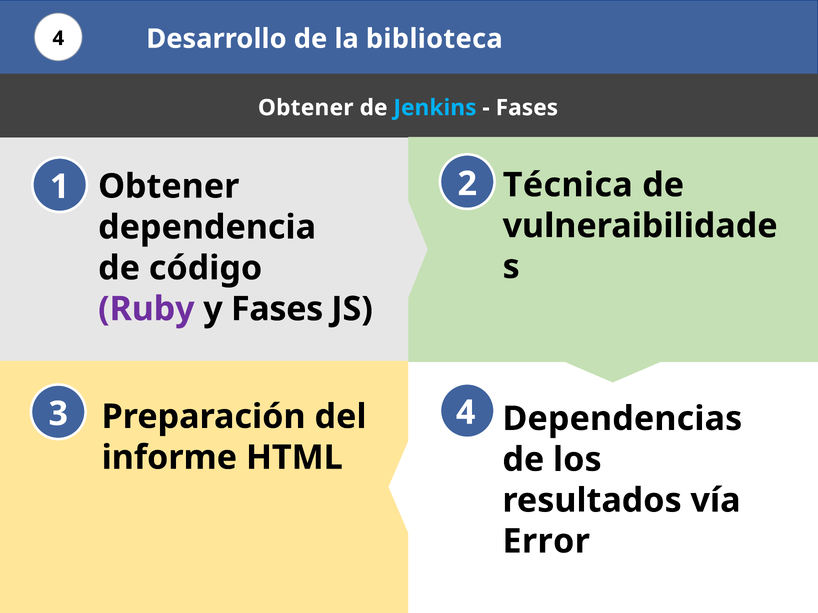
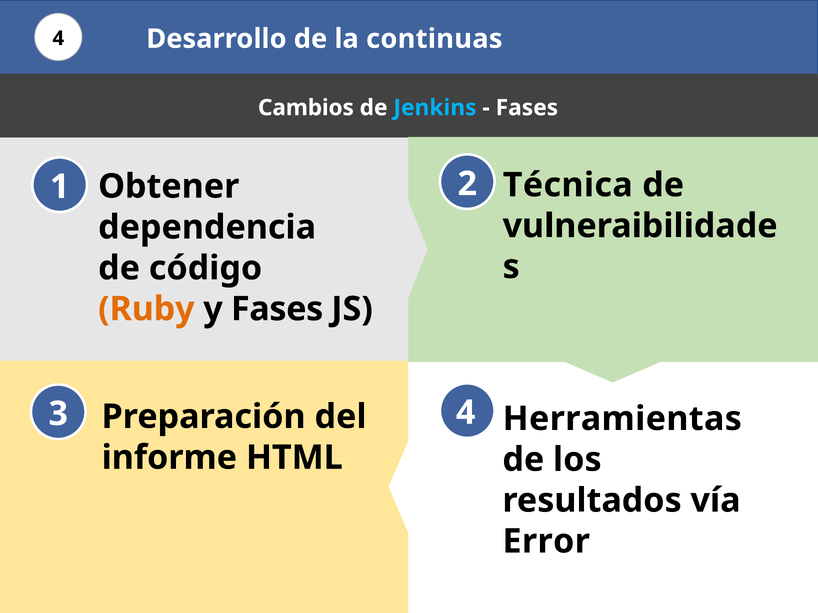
biblioteca: biblioteca -> continuas
Obtener at (306, 108): Obtener -> Cambios
Ruby colour: purple -> orange
Dependencias: Dependencias -> Herramientas
